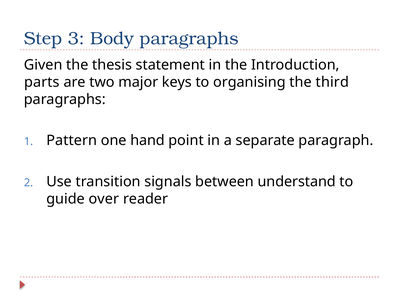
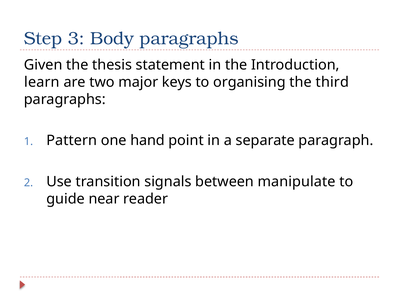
parts: parts -> learn
understand: understand -> manipulate
over: over -> near
